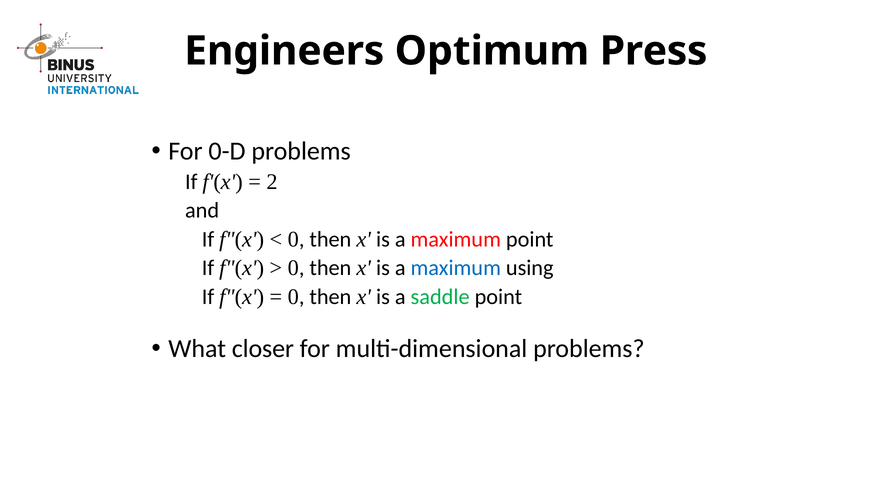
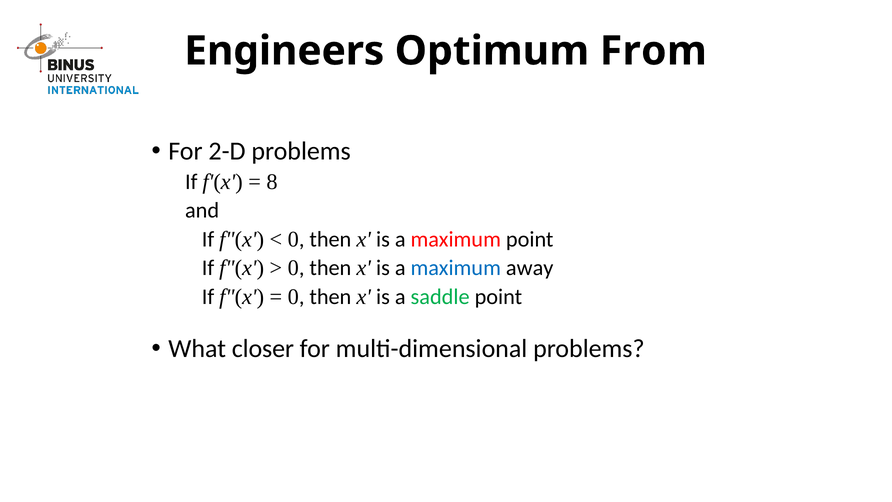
Press: Press -> From
0-D: 0-D -> 2-D
2: 2 -> 8
using: using -> away
